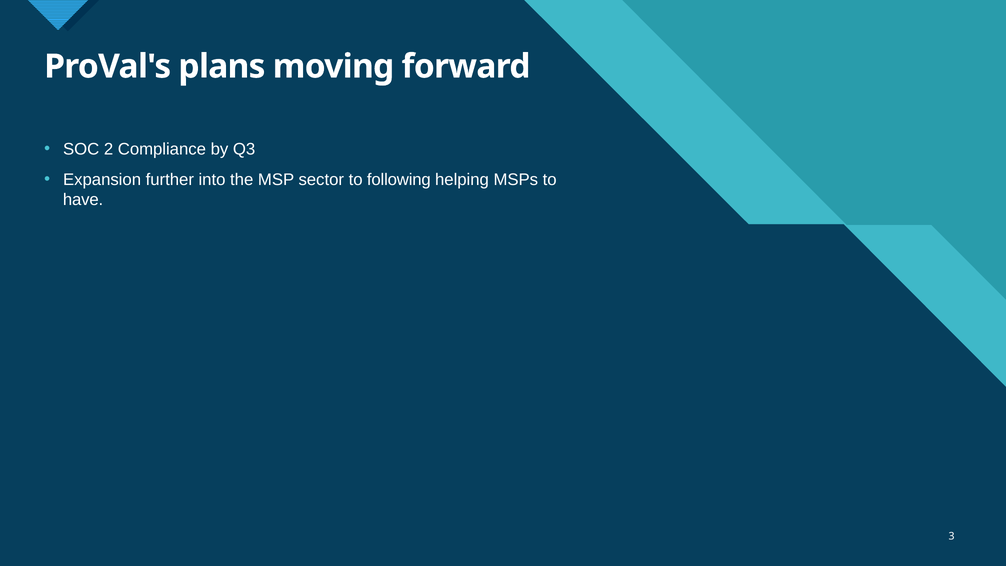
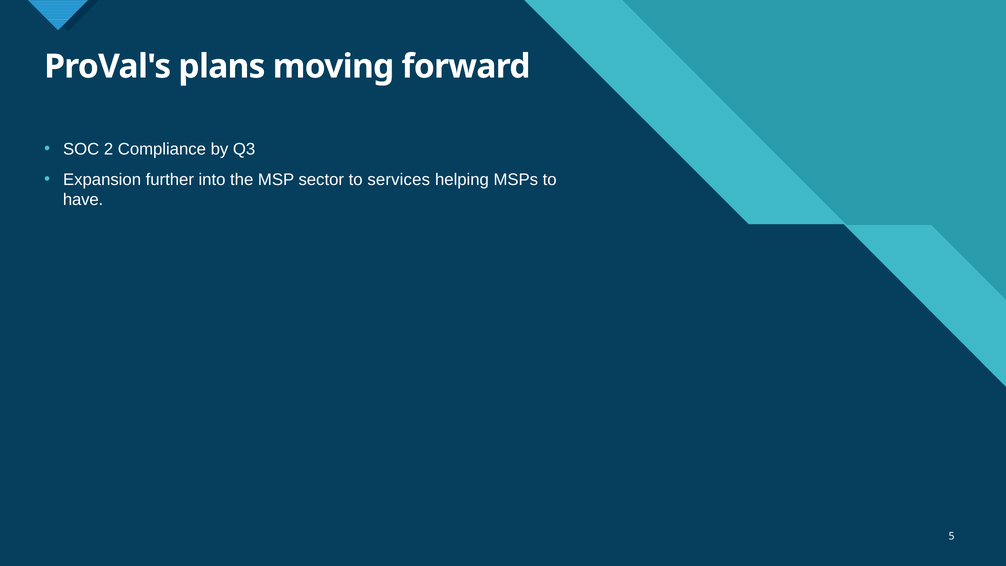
following: following -> services
3: 3 -> 5
